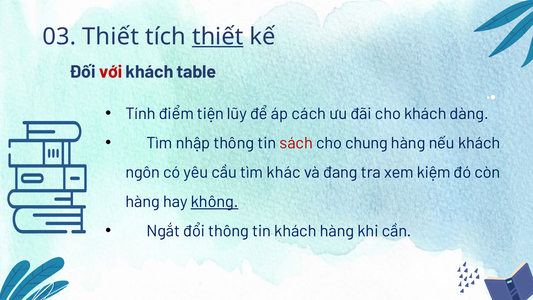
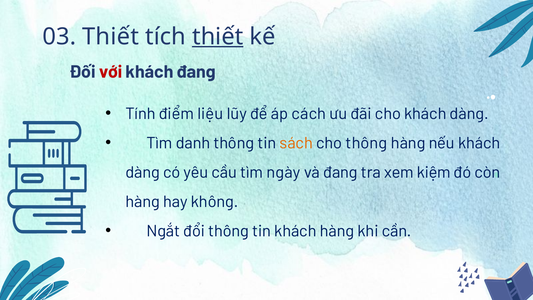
khách table: table -> đang
tiện: tiện -> liệu
nhập: nhập -> danh
sách colour: red -> orange
cho chung: chung -> thông
ngôn at (143, 172): ngôn -> dàng
khác: khác -> ngày
không underline: present -> none
